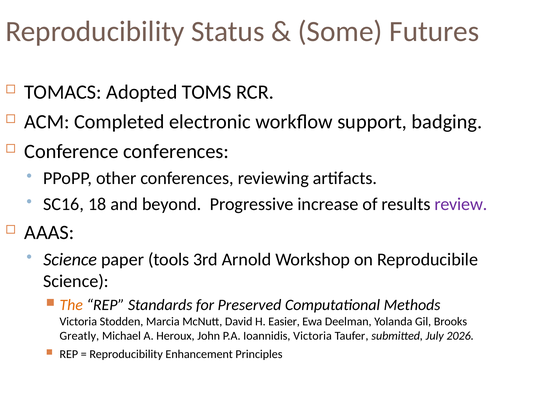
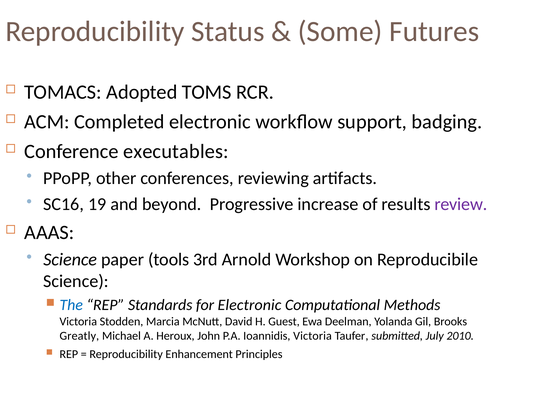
Conference conferences: conferences -> executables
18: 18 -> 19
The colour: orange -> blue
for Preserved: Preserved -> Electronic
Easier: Easier -> Guest
2026: 2026 -> 2010
